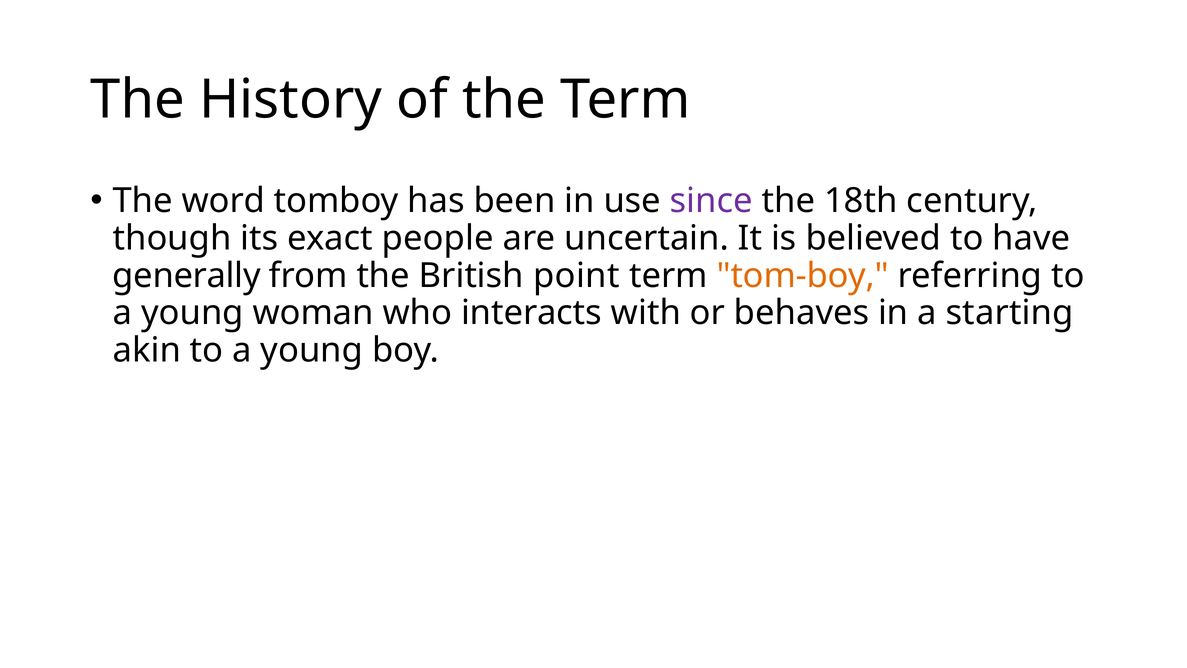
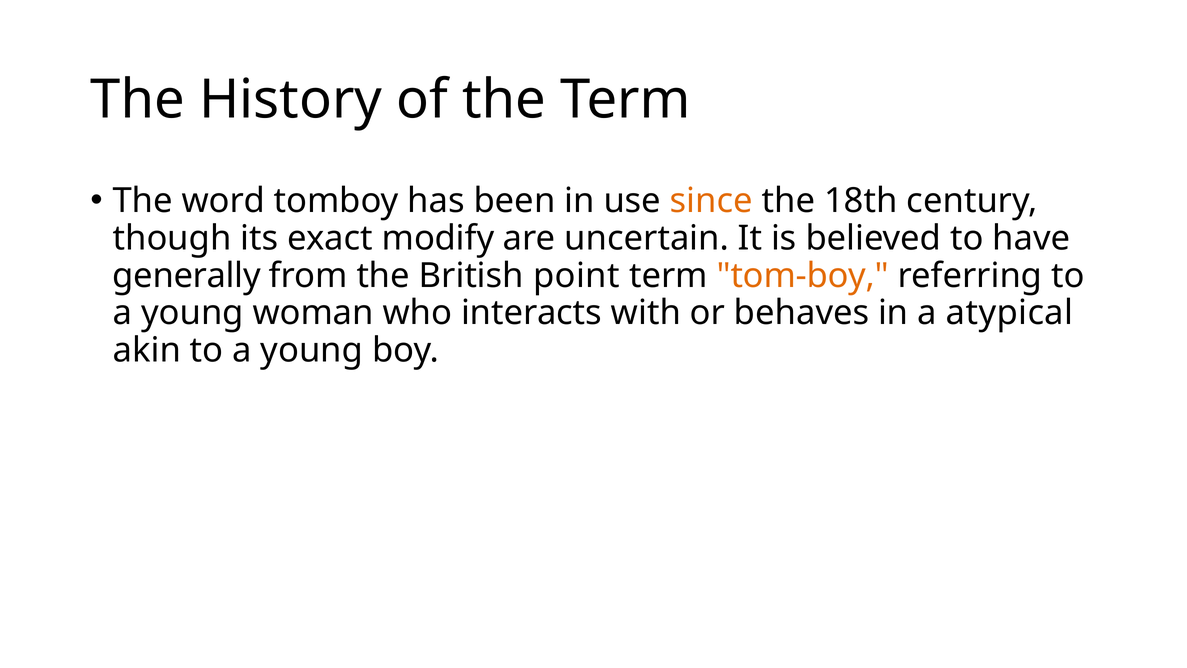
since colour: purple -> orange
people: people -> modify
starting: starting -> atypical
